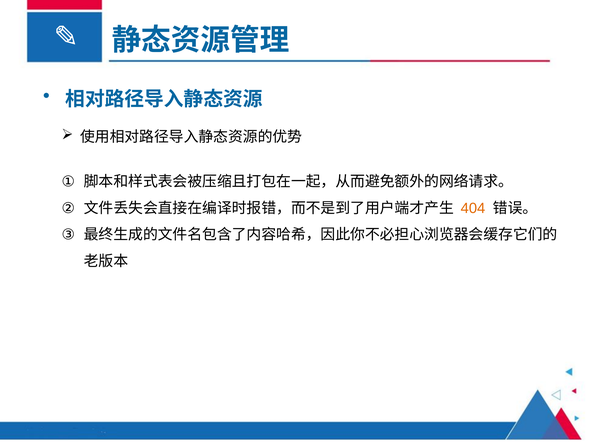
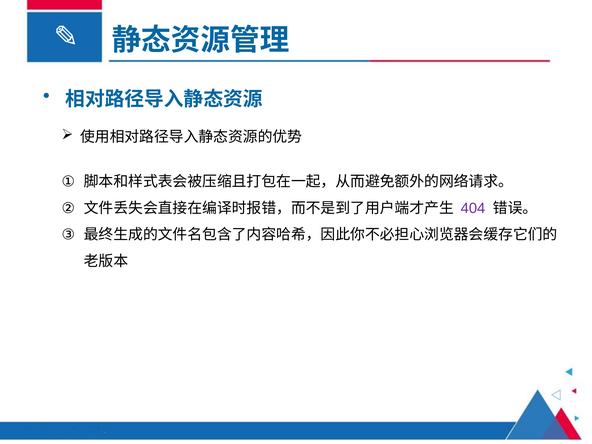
404 colour: orange -> purple
